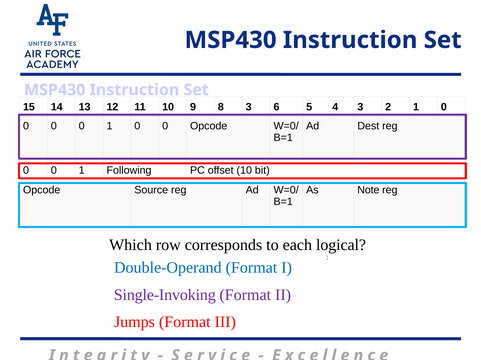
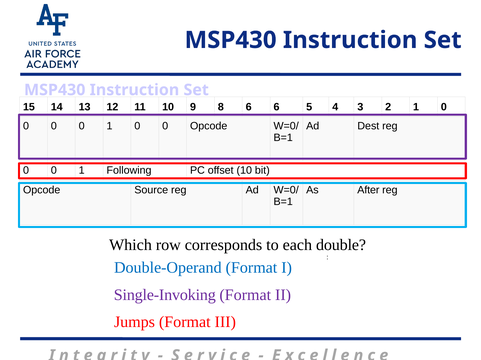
8 3: 3 -> 6
Note: Note -> After
logical: logical -> double
